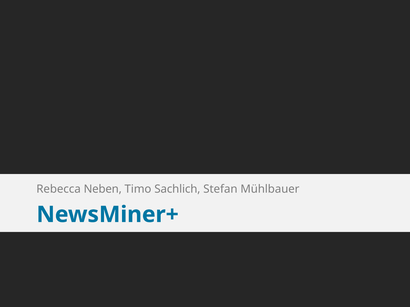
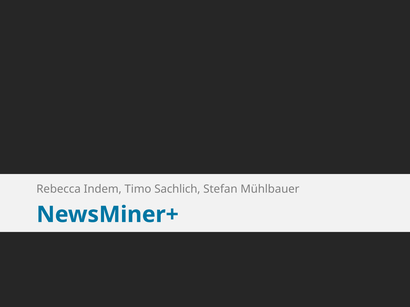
Neben: Neben -> Indem
